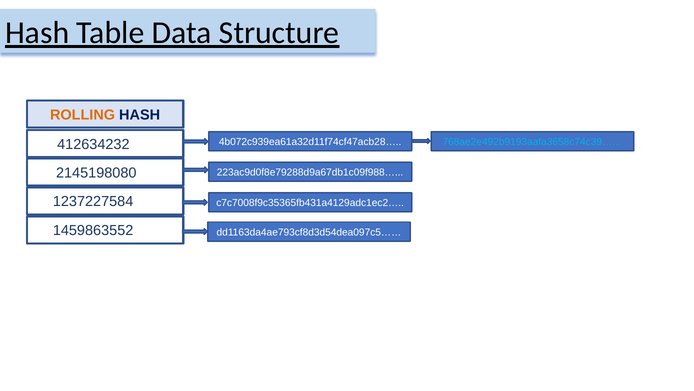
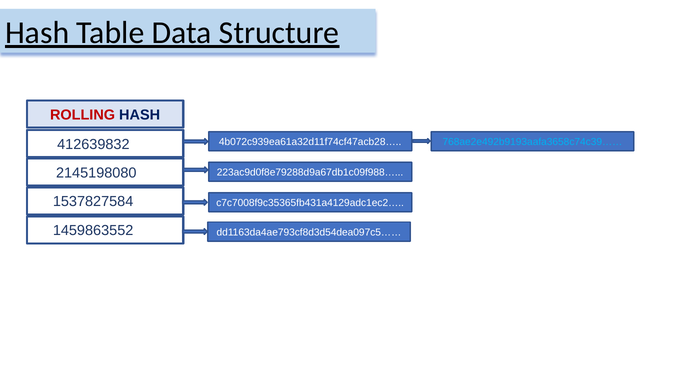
ROLLING colour: orange -> red
412634232: 412634232 -> 412639832
1237227584: 1237227584 -> 1537827584
